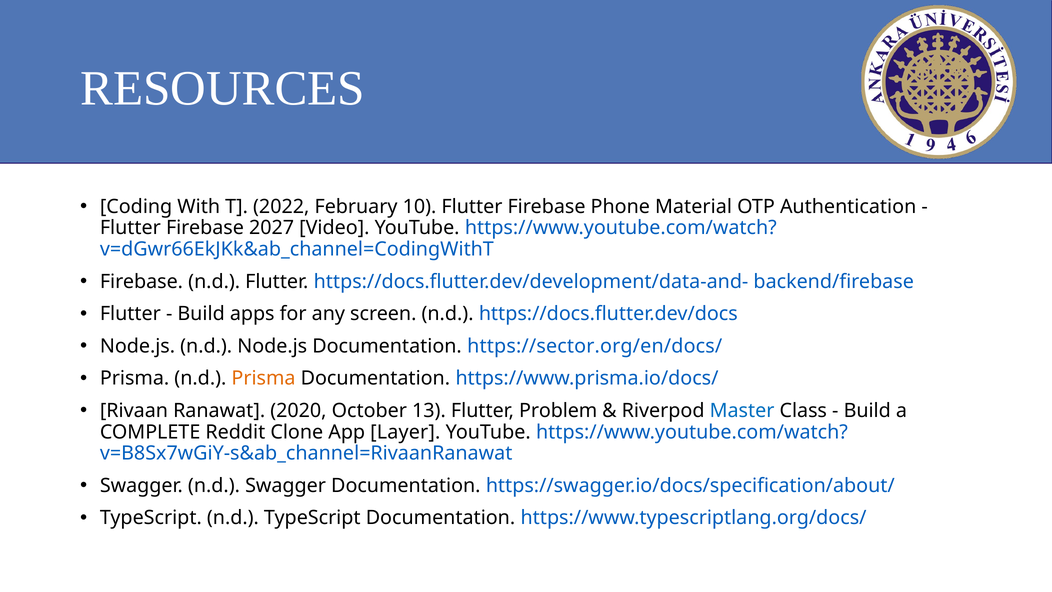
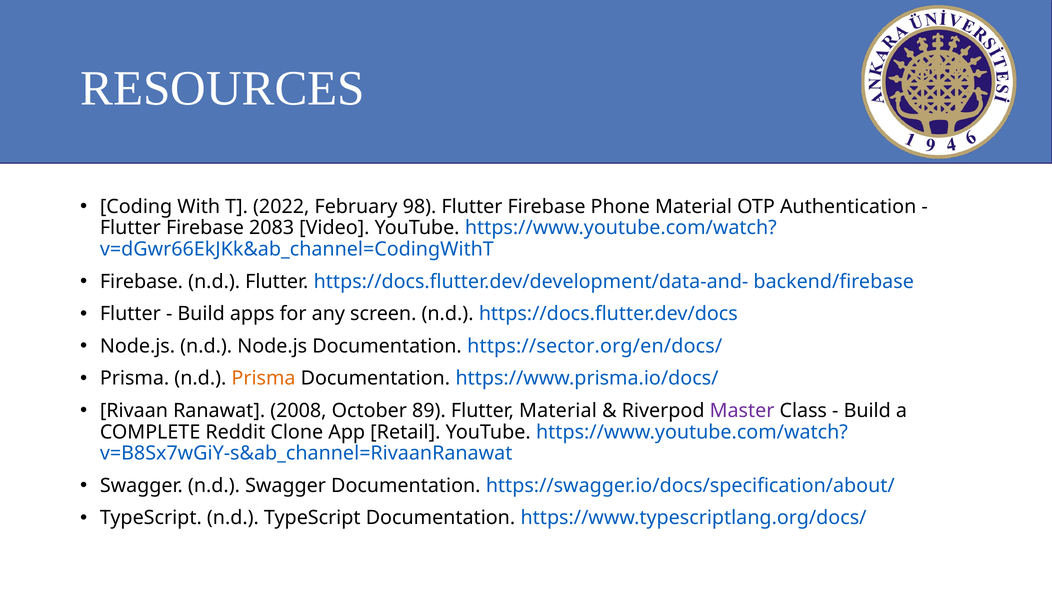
10: 10 -> 98
2027: 2027 -> 2083
2020: 2020 -> 2008
13: 13 -> 89
Flutter Problem: Problem -> Material
Master colour: blue -> purple
Layer: Layer -> Retail
